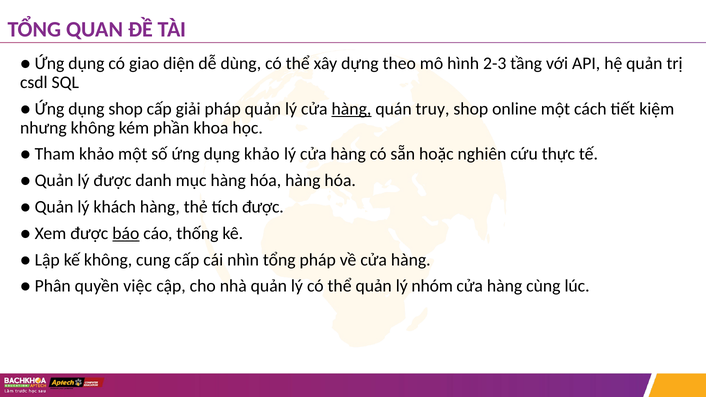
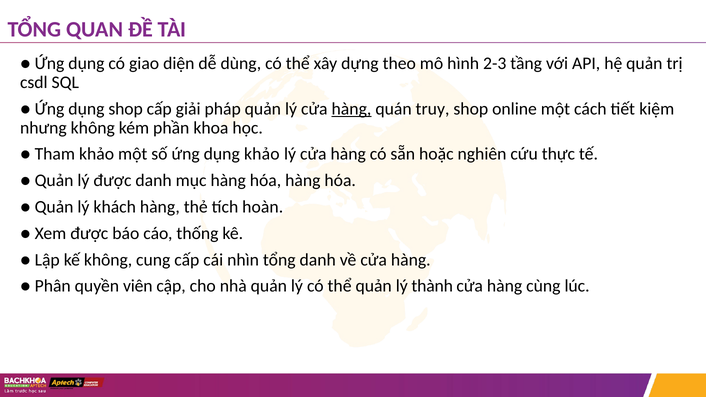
tích được: được -> hoàn
báo underline: present -> none
tổng pháp: pháp -> danh
việc: việc -> viên
nhóm: nhóm -> thành
